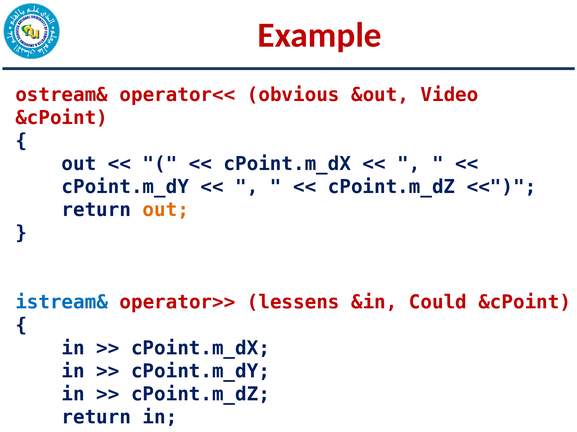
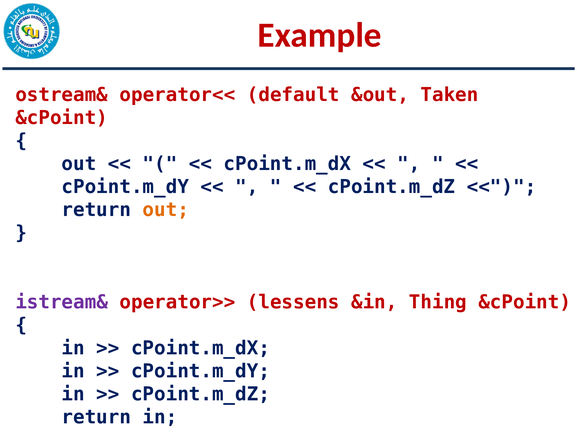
obvious: obvious -> default
Video: Video -> Taken
istream& colour: blue -> purple
Could: Could -> Thing
